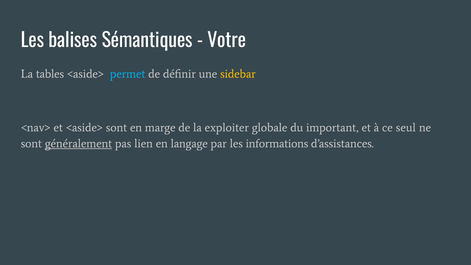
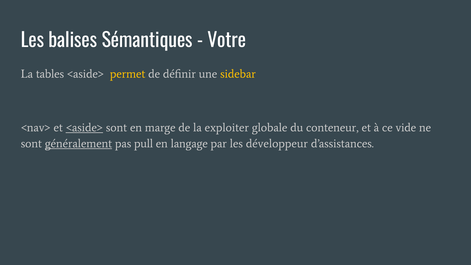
permet colour: light blue -> yellow
<aside> at (84, 127) underline: none -> present
important: important -> conteneur
seul: seul -> vide
lien: lien -> pull
informations: informations -> développeur
